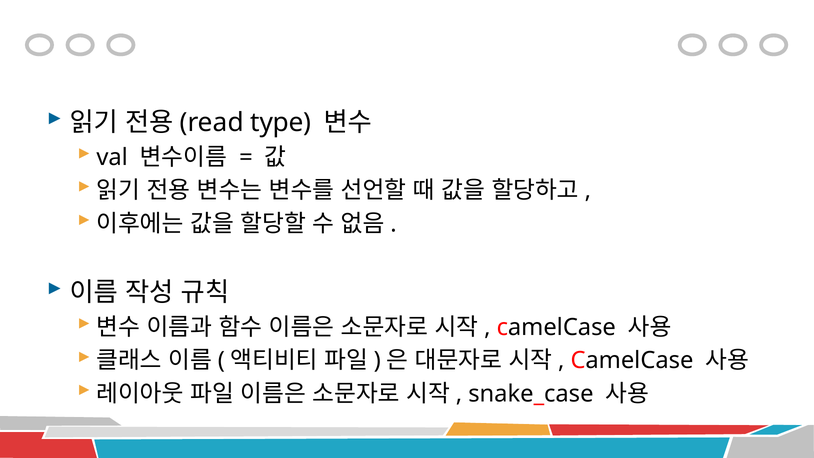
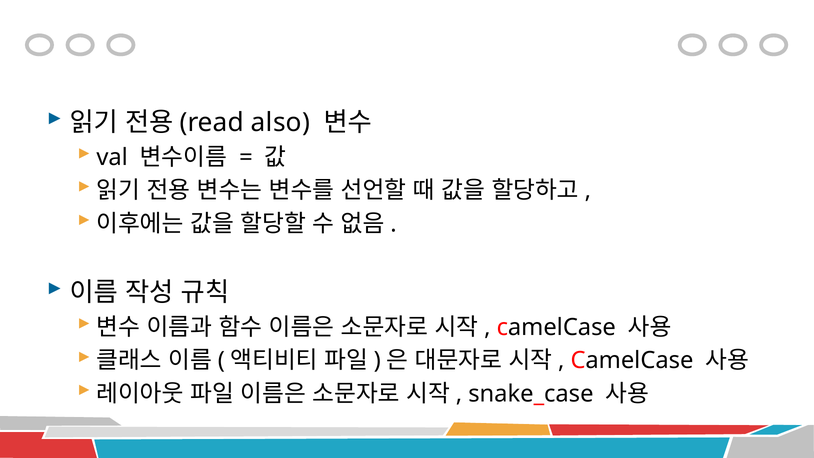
type: type -> also
